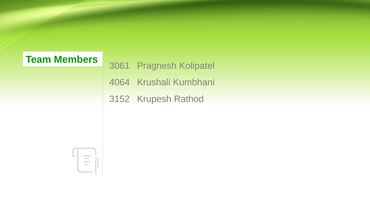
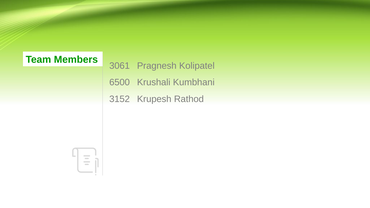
4064: 4064 -> 6500
